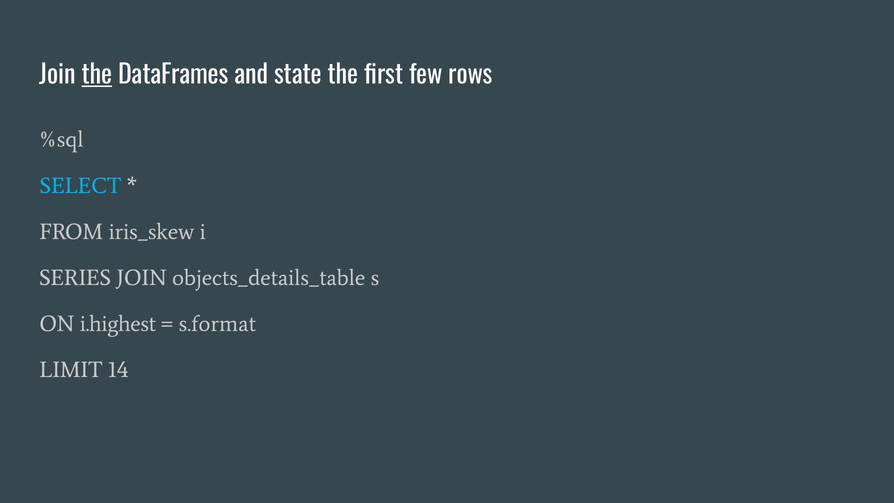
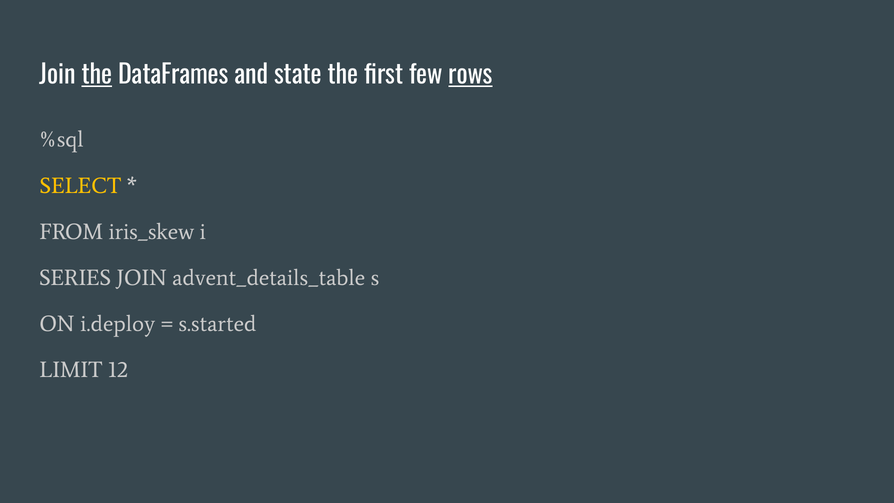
rows underline: none -> present
SELECT colour: light blue -> yellow
objects_details_table: objects_details_table -> advent_details_table
i.highest: i.highest -> i.deploy
s.format: s.format -> s.started
14: 14 -> 12
